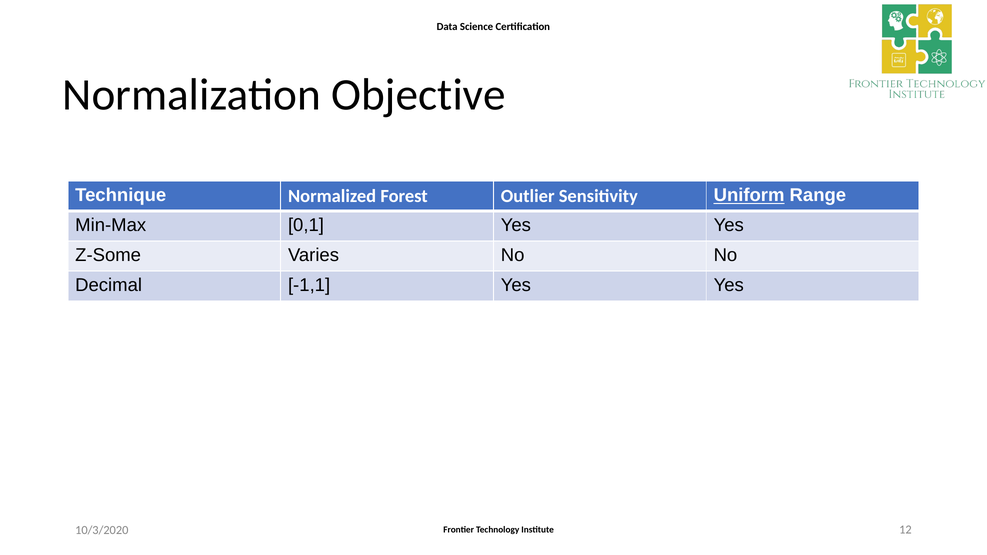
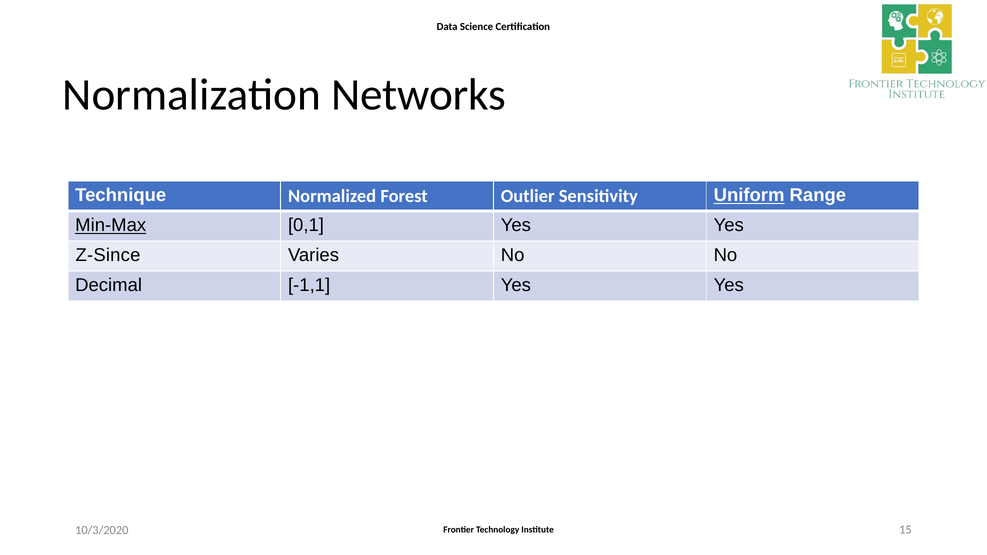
Objective: Objective -> Networks
Min-Max underline: none -> present
Z-Some: Z-Some -> Z-Since
12: 12 -> 15
